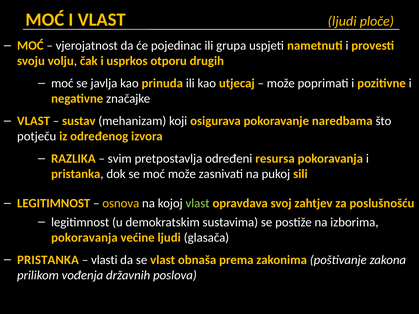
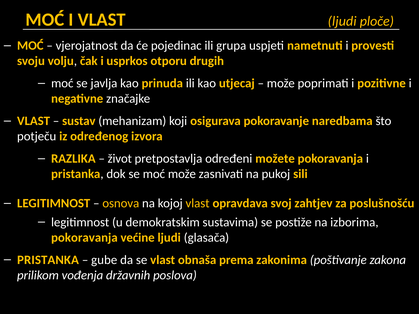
svim: svim -> život
resursa: resursa -> možete
vlast at (198, 203) colour: light green -> yellow
vlasti: vlasti -> gube
